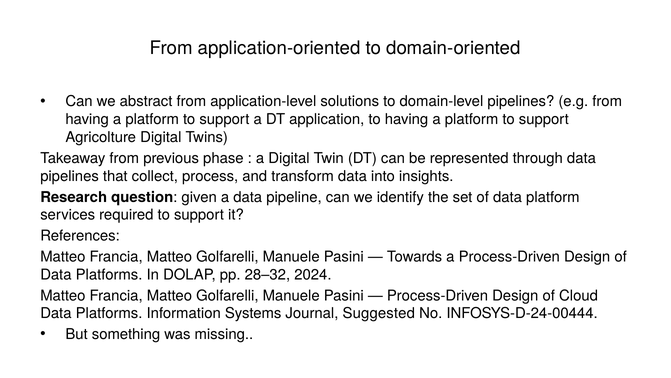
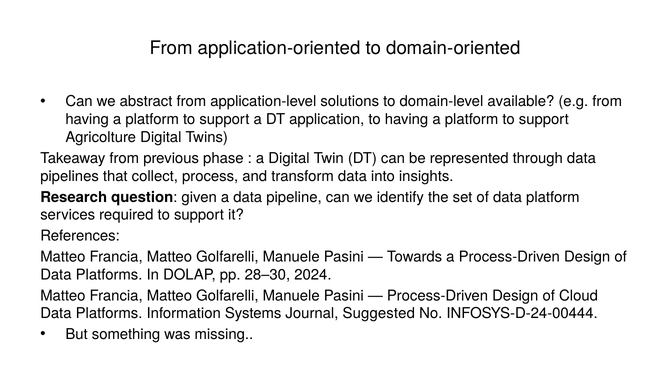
domain-level pipelines: pipelines -> available
28–32: 28–32 -> 28–30
